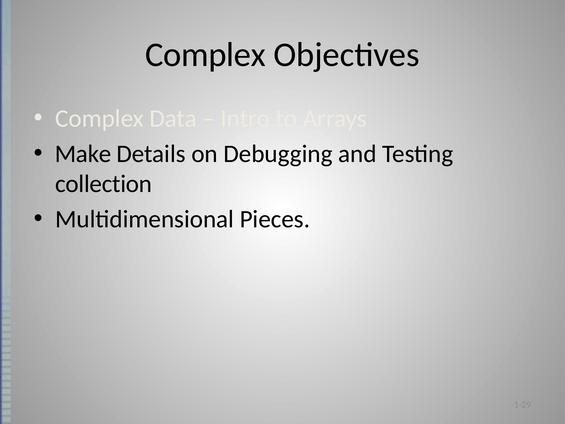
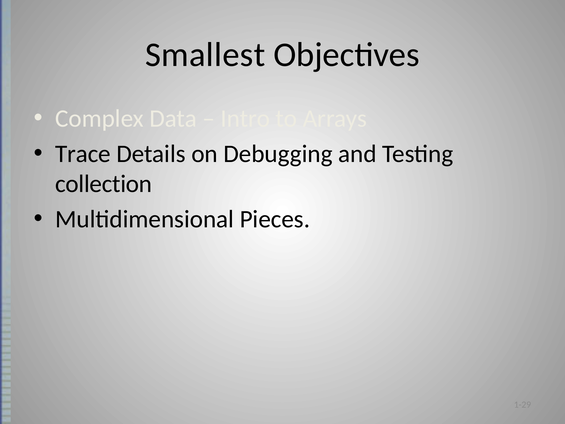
Complex at (205, 55): Complex -> Smallest
Make: Make -> Trace
